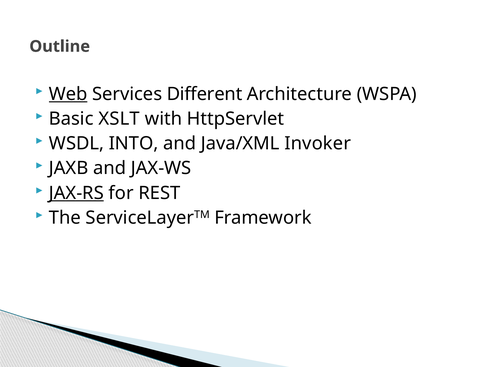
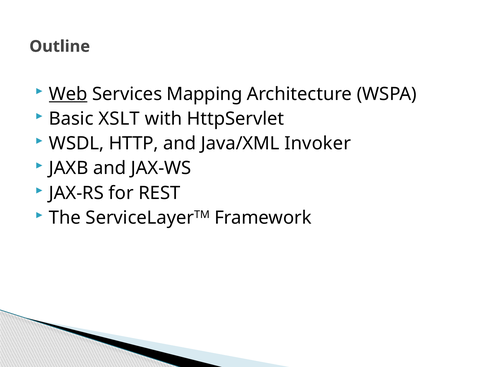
Different: Different -> Mapping
INTO: INTO -> HTTP
JAX-RS underline: present -> none
